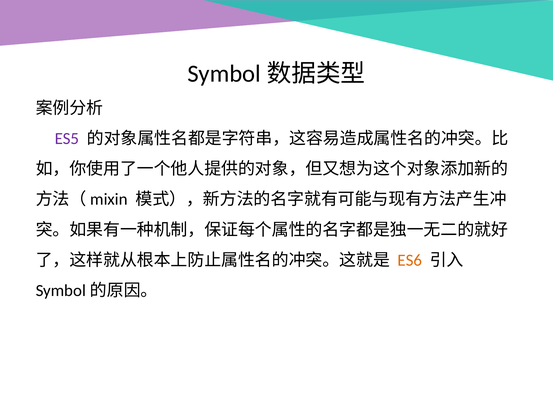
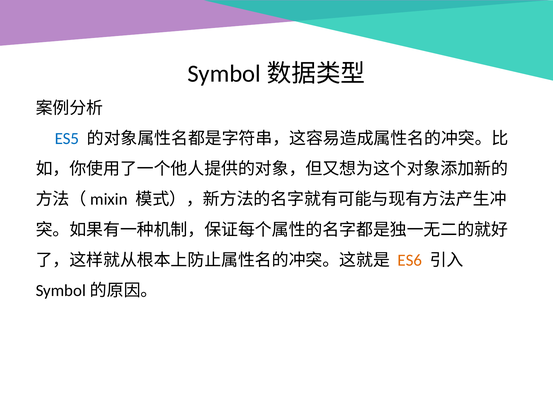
ES5 colour: purple -> blue
